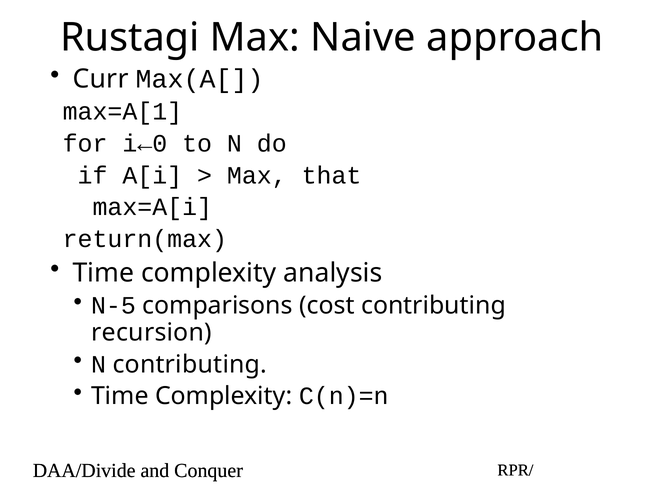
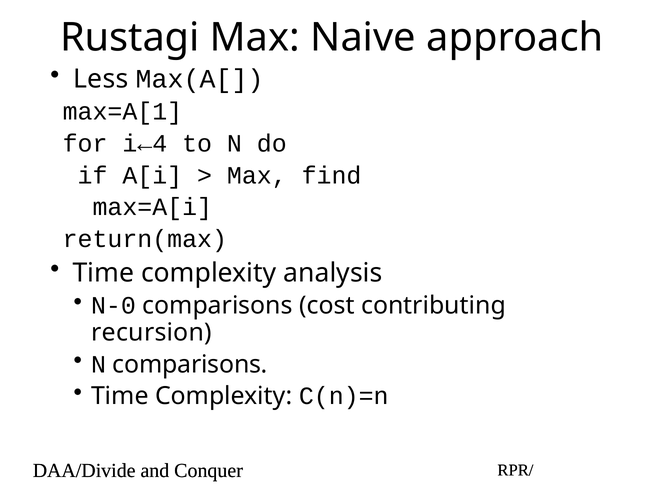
Curr: Curr -> Less
i←0: i←0 -> i←4
that: that -> find
N-5: N-5 -> N-0
N contributing: contributing -> comparisons
